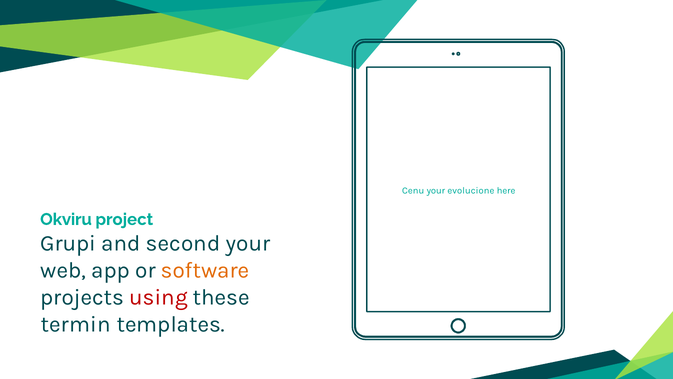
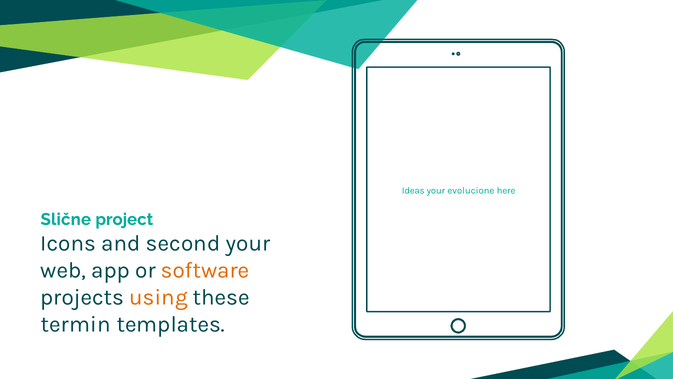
Cenu: Cenu -> Ideas
Okviru: Okviru -> Slične
Grupi: Grupi -> Icons
using colour: red -> orange
